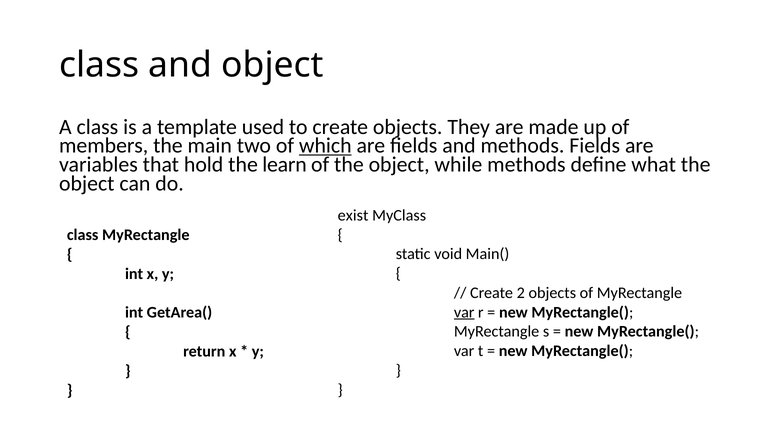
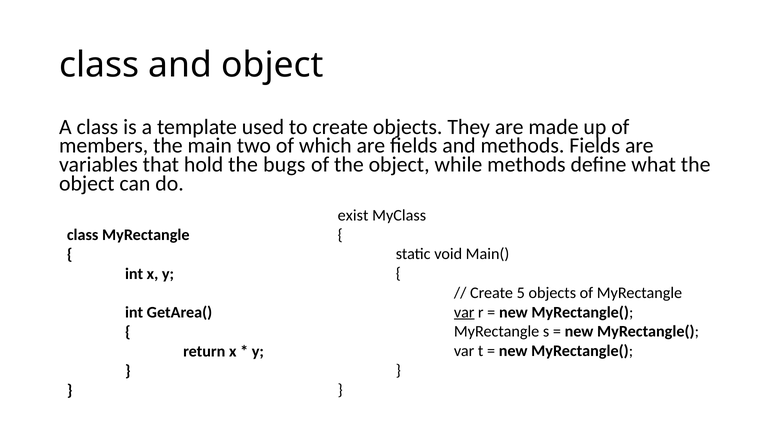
which underline: present -> none
learn: learn -> bugs
2: 2 -> 5
